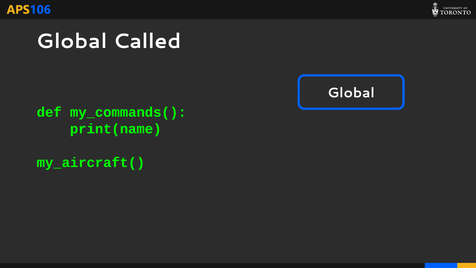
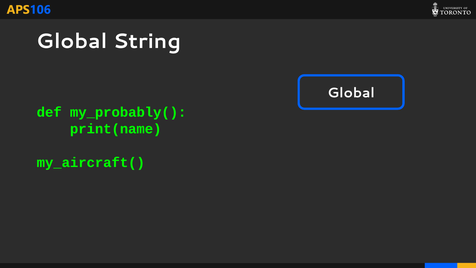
Called: Called -> String
my_commands(: my_commands( -> my_probably(
